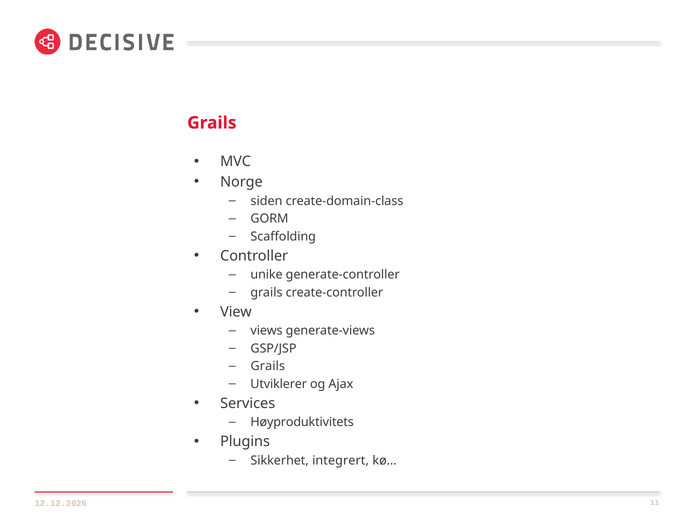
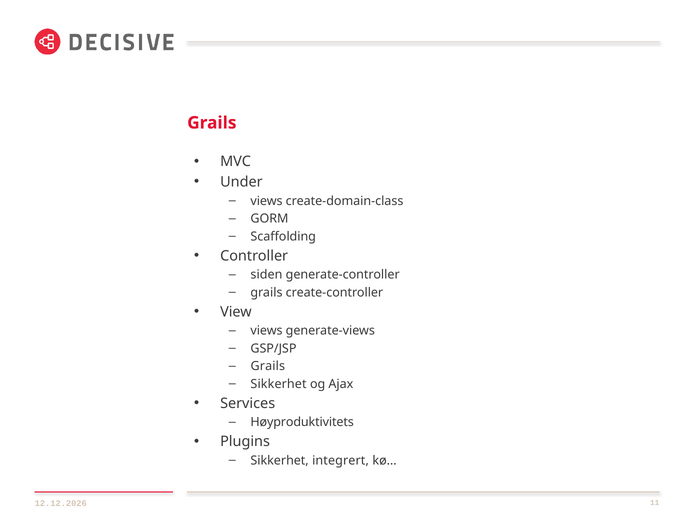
Norge: Norge -> Under
siden at (266, 201): siden -> views
unike: unike -> siden
Utviklerer at (279, 384): Utviklerer -> Sikkerhet
